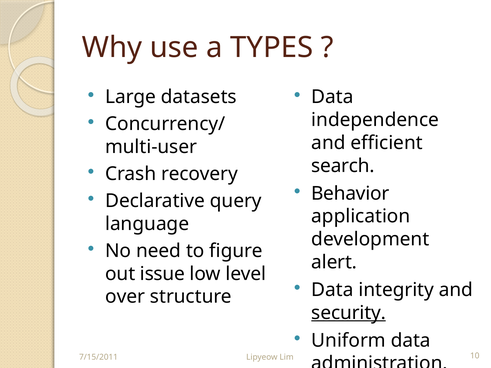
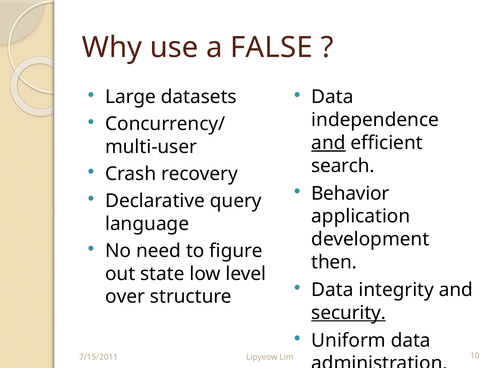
TYPES: TYPES -> FALSE
and at (328, 143) underline: none -> present
alert: alert -> then
issue: issue -> state
